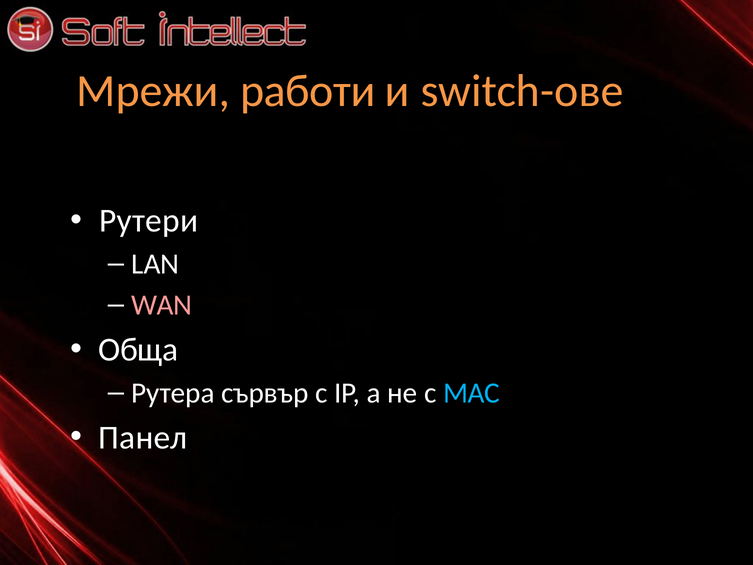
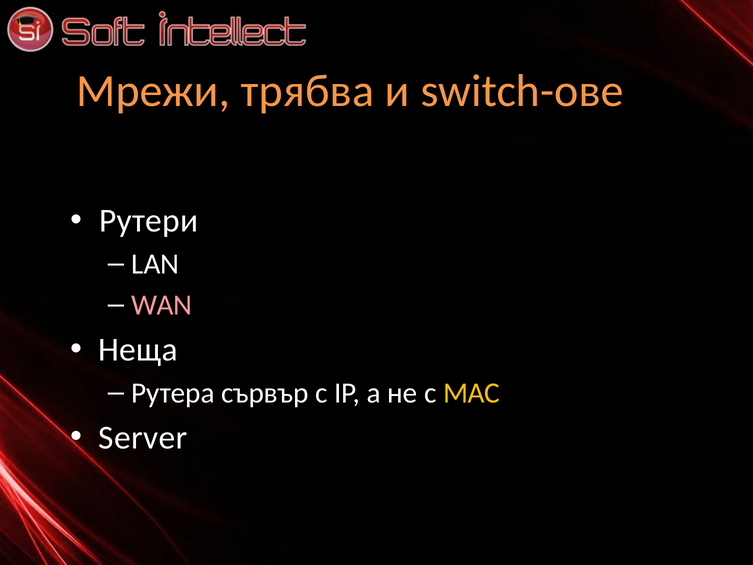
работи: работи -> трябва
Обща: Обща -> Неща
МАС colour: light blue -> yellow
Панел: Панел -> Server
